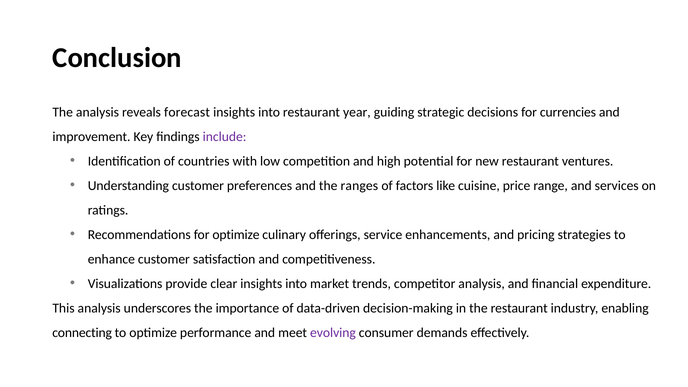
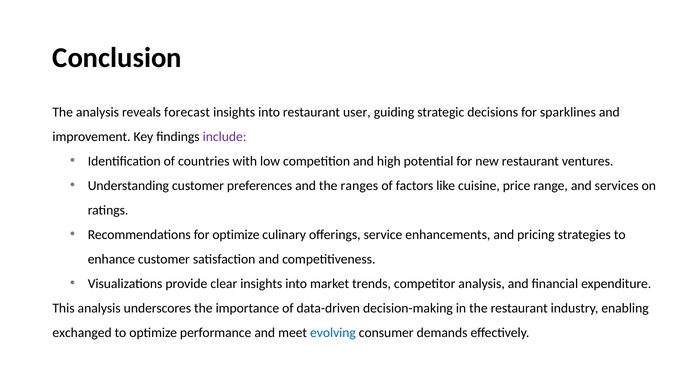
year: year -> user
currencies: currencies -> sparklines
connecting: connecting -> exchanged
evolving colour: purple -> blue
